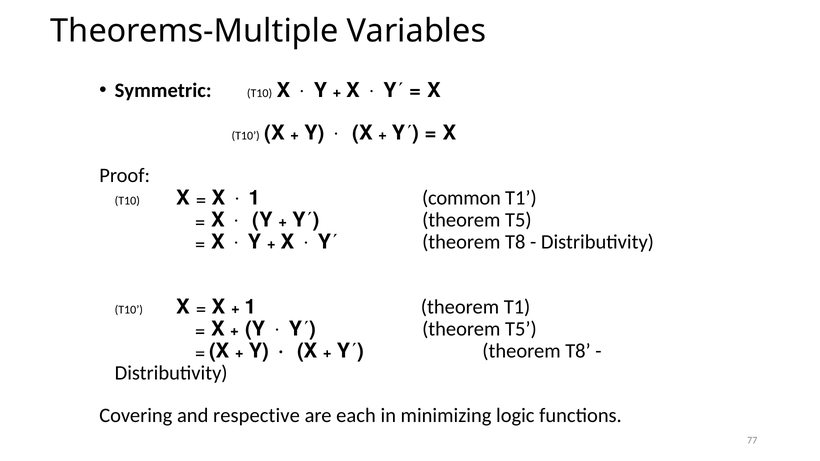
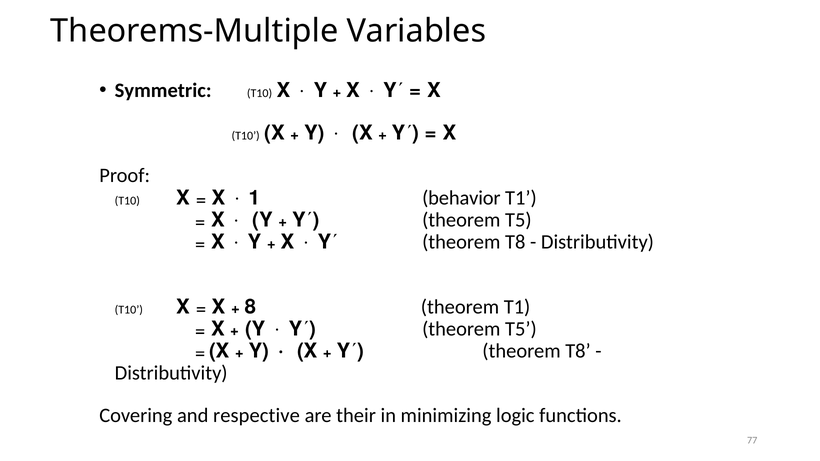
common: common -> behavior
1 at (251, 307): 1 -> 8
each: each -> their
